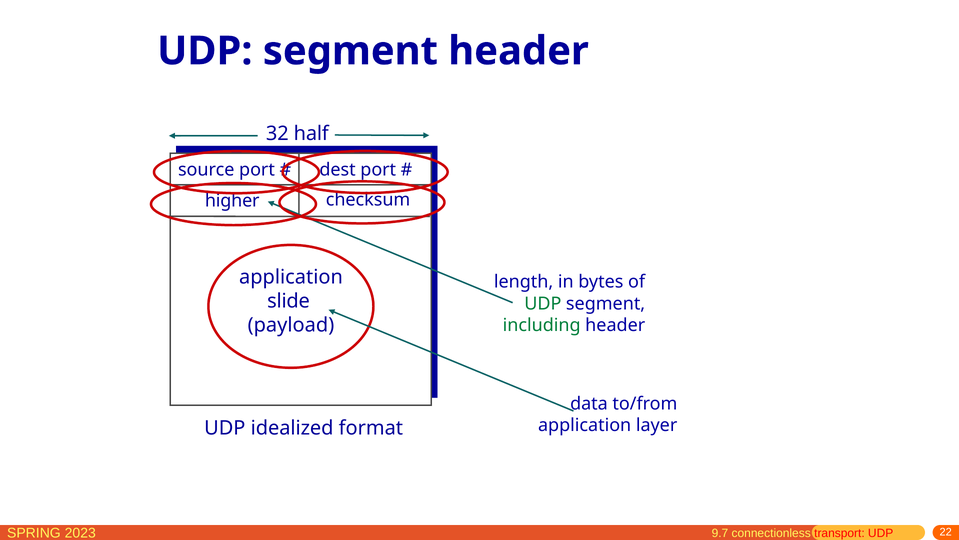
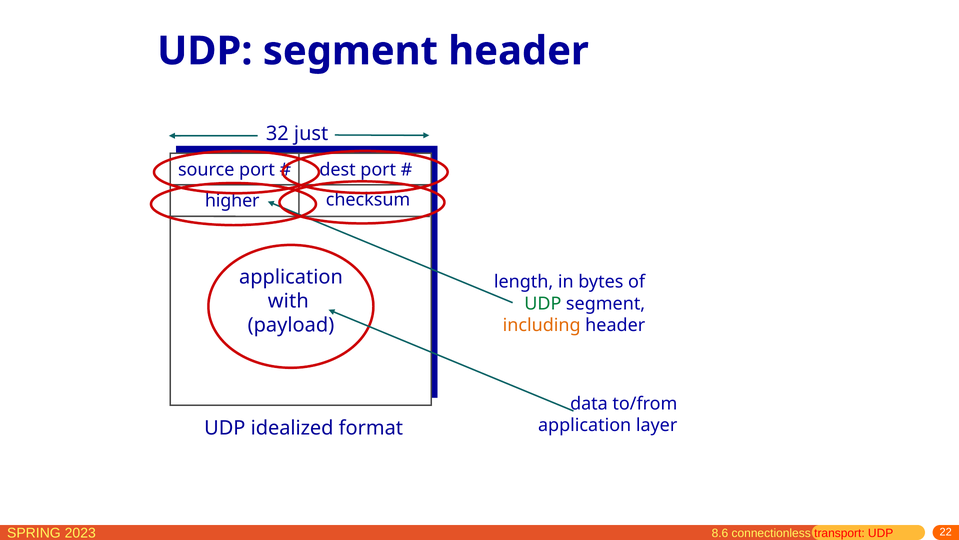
half: half -> just
slide: slide -> with
including colour: green -> orange
9.7: 9.7 -> 8.6
